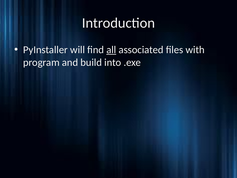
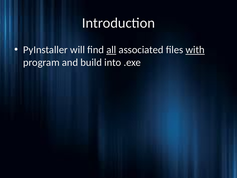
with underline: none -> present
